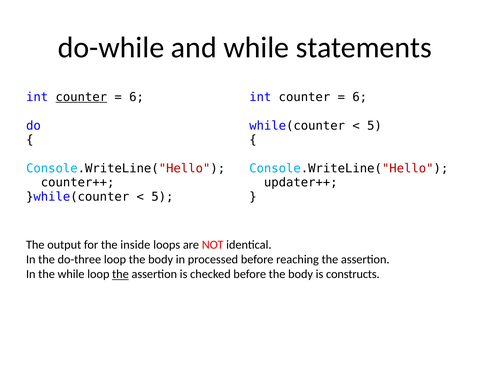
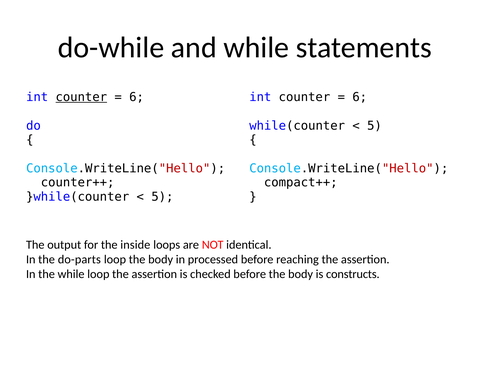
updater++: updater++ -> compact++
do-three: do-three -> do-parts
the at (120, 274) underline: present -> none
